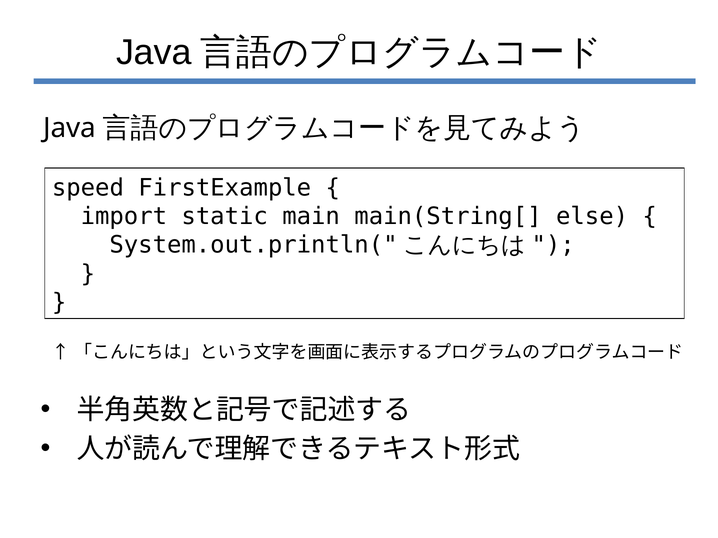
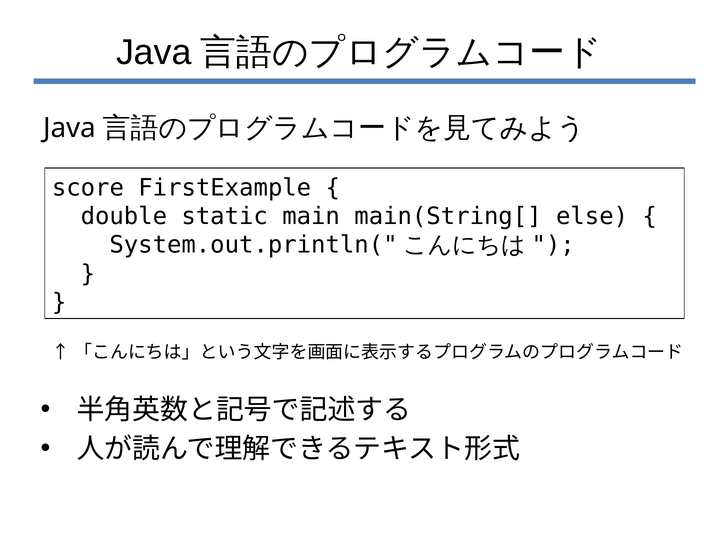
speed: speed -> score
import: import -> double
